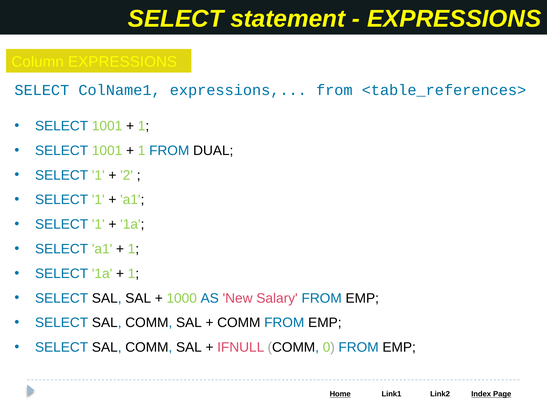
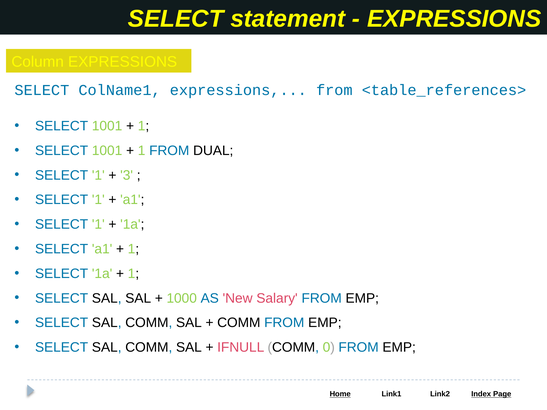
2: 2 -> 3
